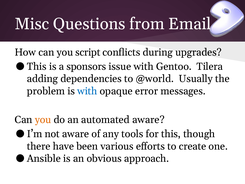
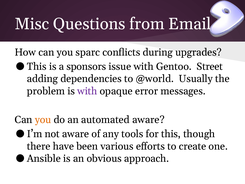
script: script -> sparc
Tilera: Tilera -> Street
with at (87, 91) colour: blue -> purple
